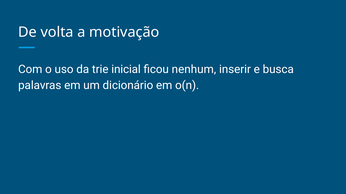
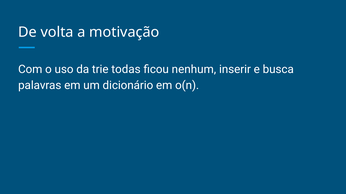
inicial: inicial -> todas
